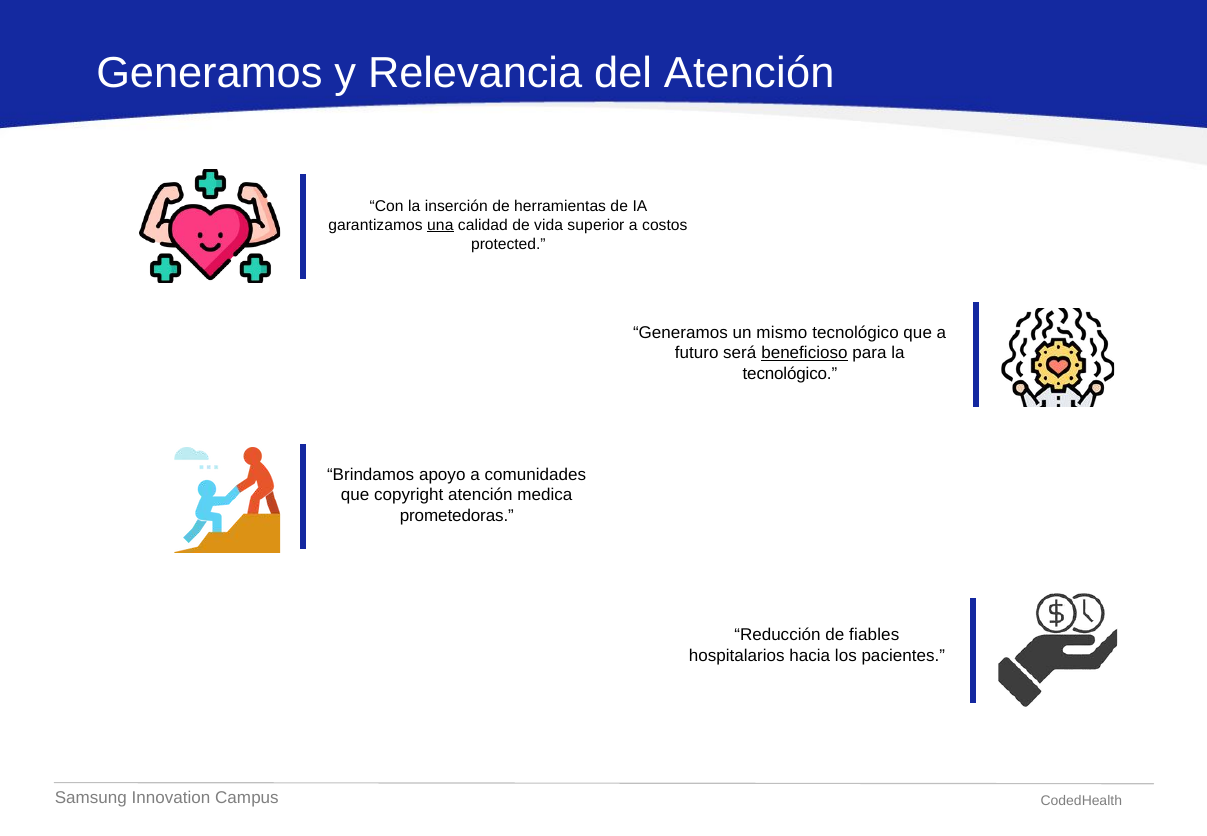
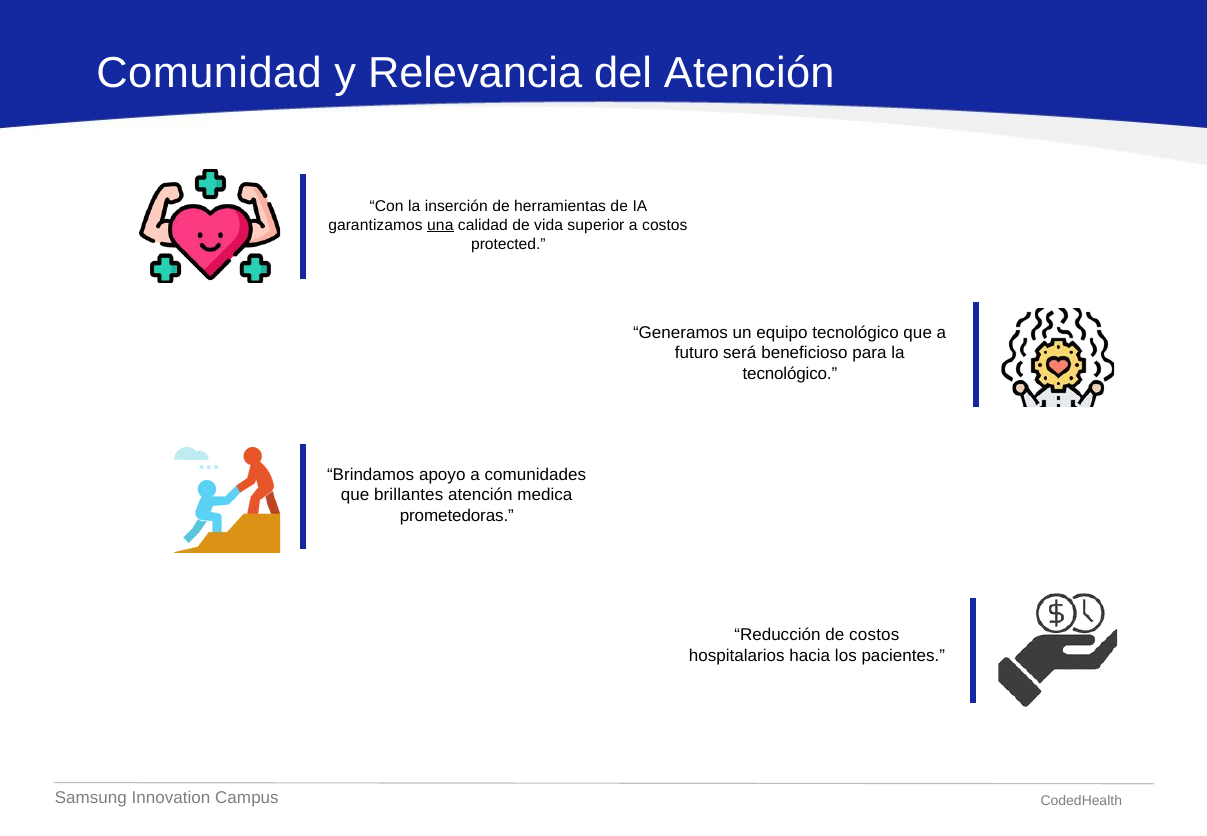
Generamos at (209, 73): Generamos -> Comunidad
mismo: mismo -> equipo
beneficioso underline: present -> none
copyright: copyright -> brillantes
de fiables: fiables -> costos
